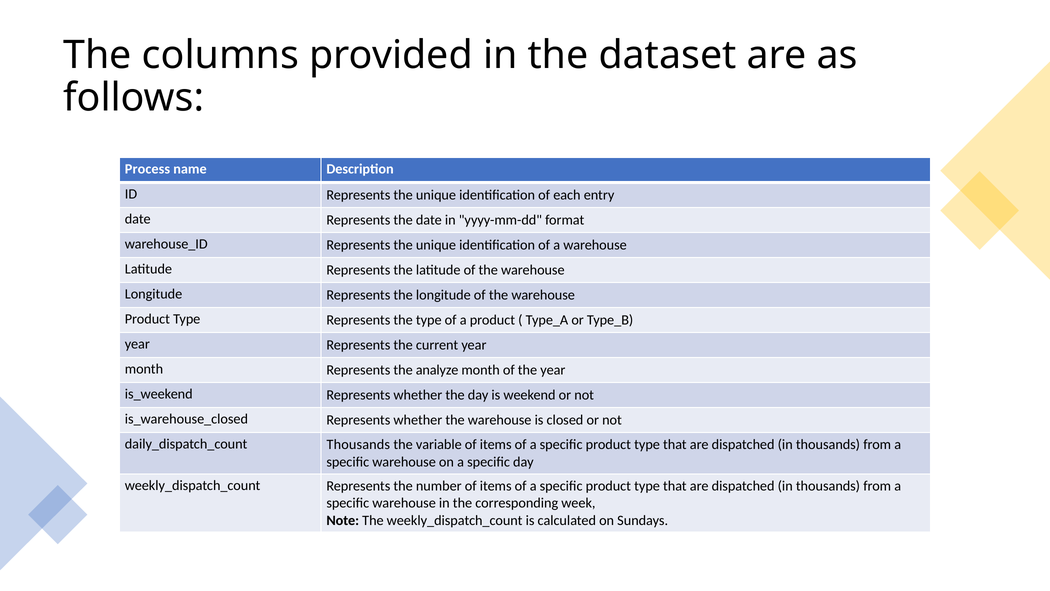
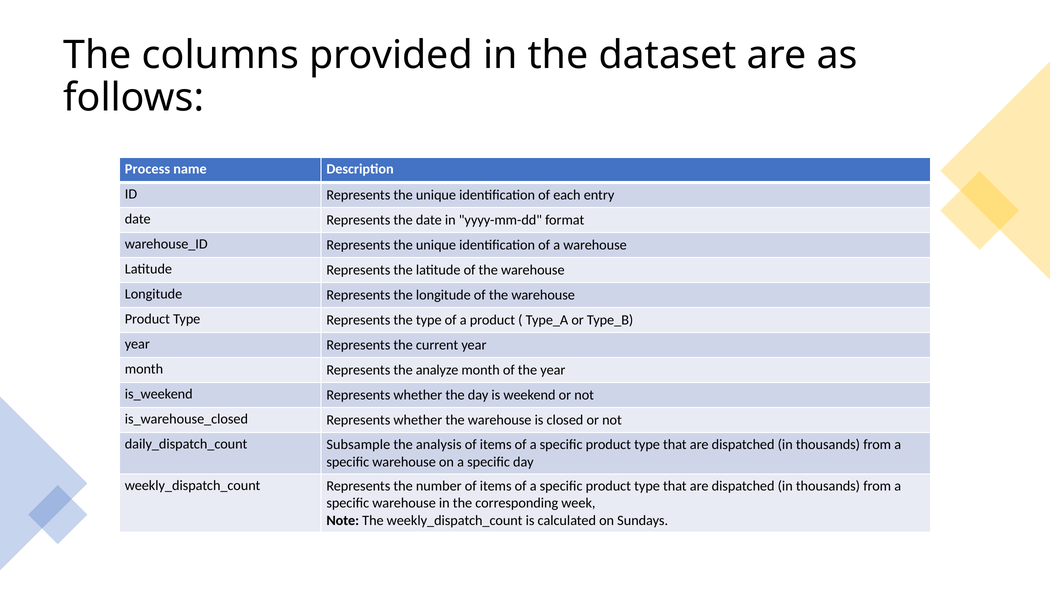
Thousands at (358, 444): Thousands -> Subsample
variable: variable -> analysis
